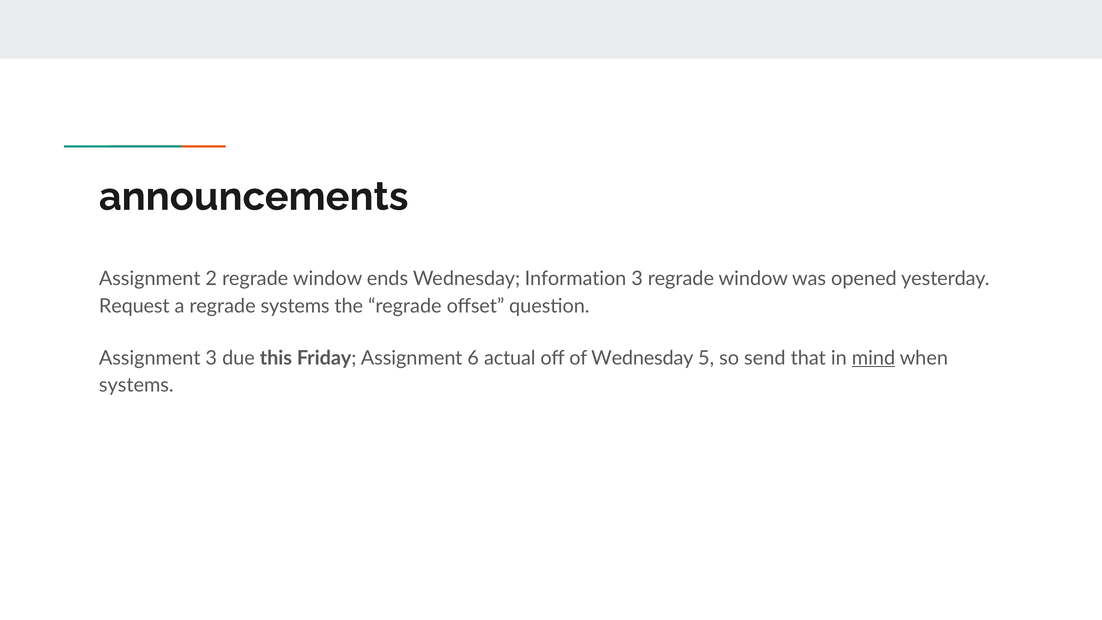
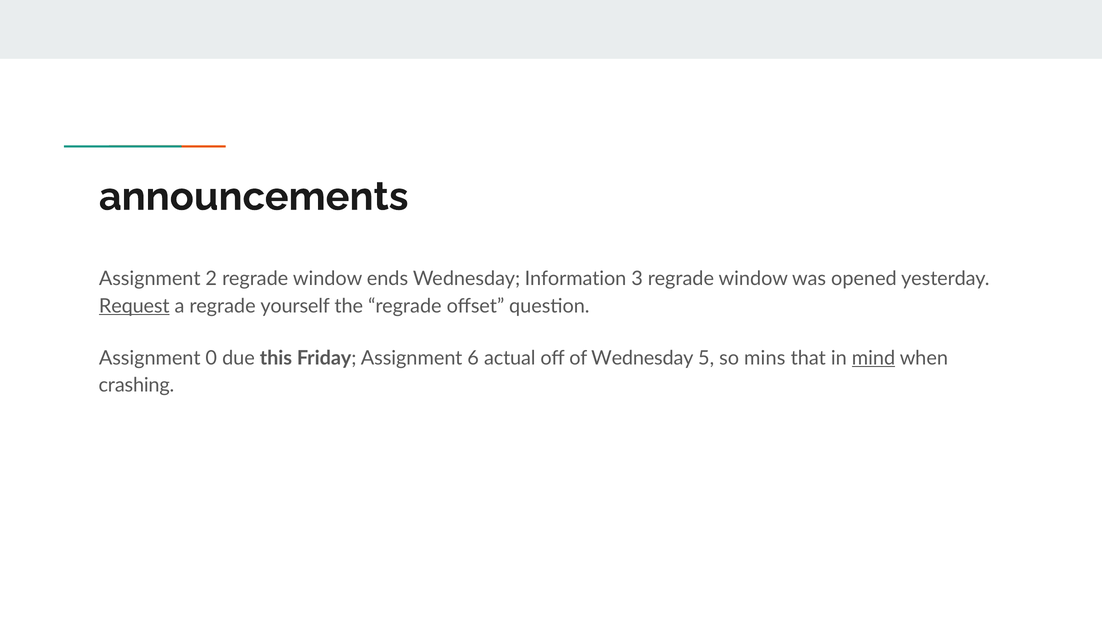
Request underline: none -> present
regrade systems: systems -> yourself
Assignment 3: 3 -> 0
send: send -> mins
systems at (136, 385): systems -> crashing
